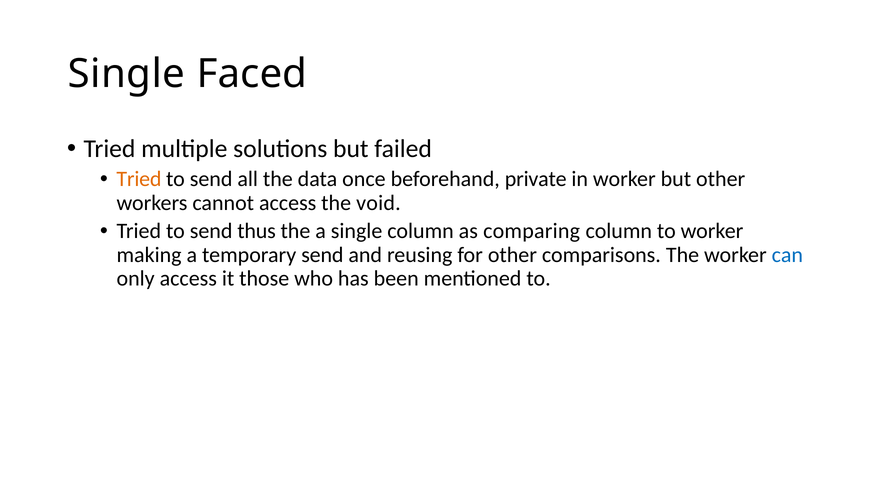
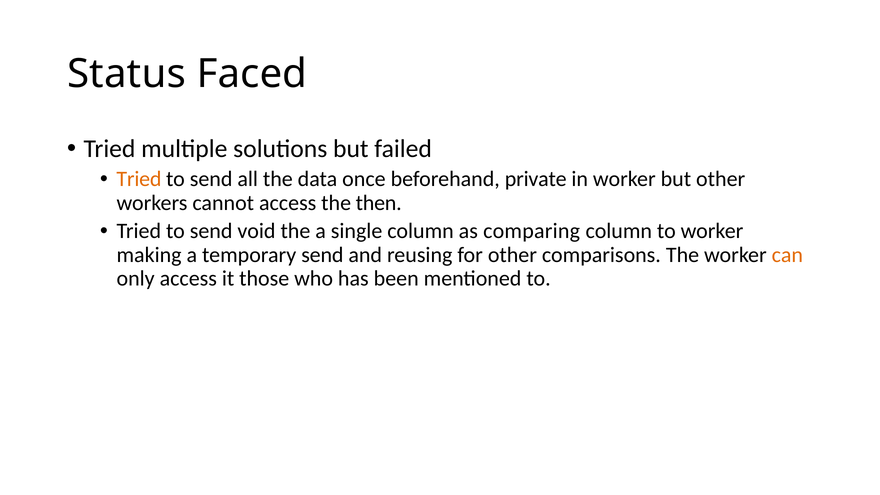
Single at (126, 74): Single -> Status
void: void -> then
thus: thus -> void
can colour: blue -> orange
